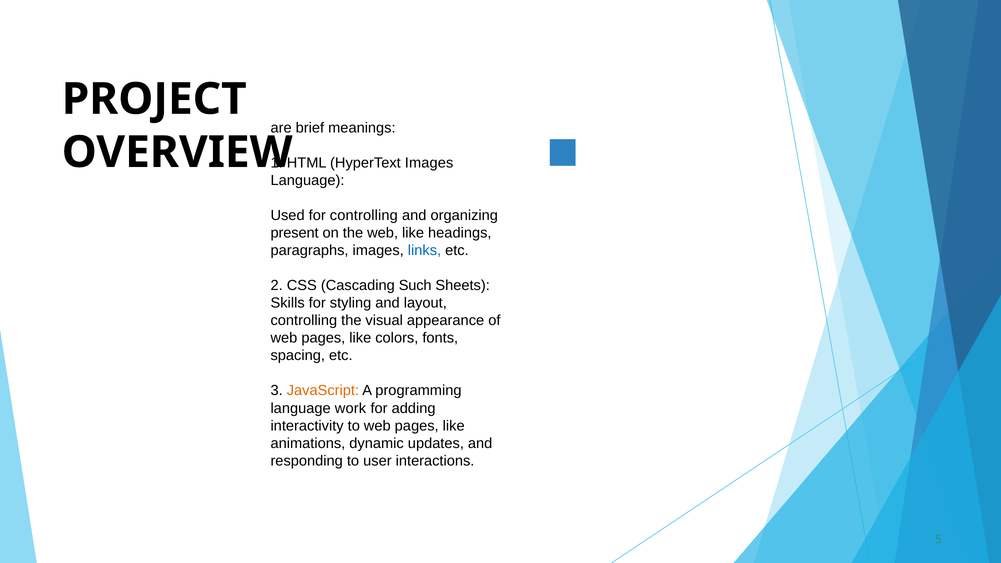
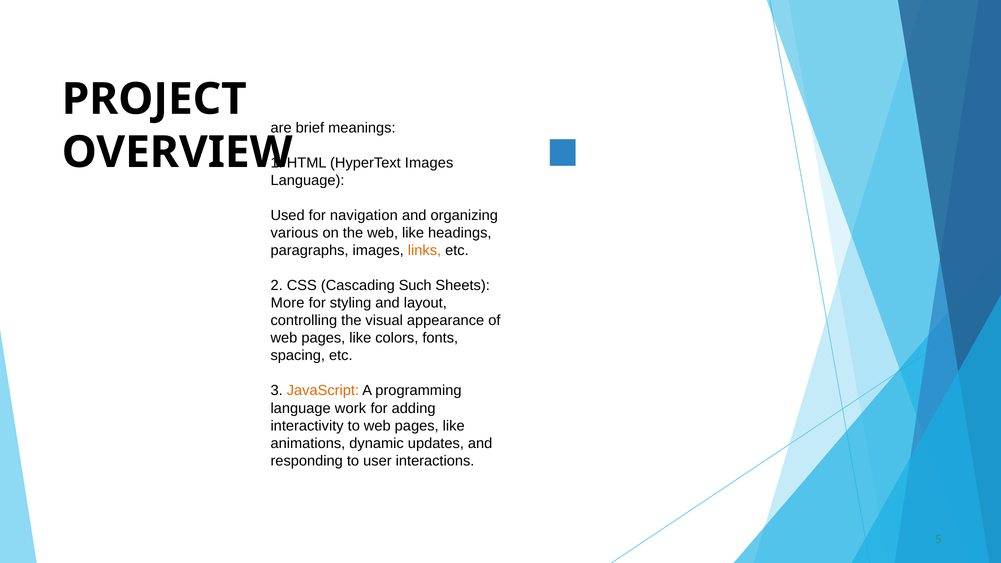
for controlling: controlling -> navigation
present: present -> various
links colour: blue -> orange
Skills: Skills -> More
